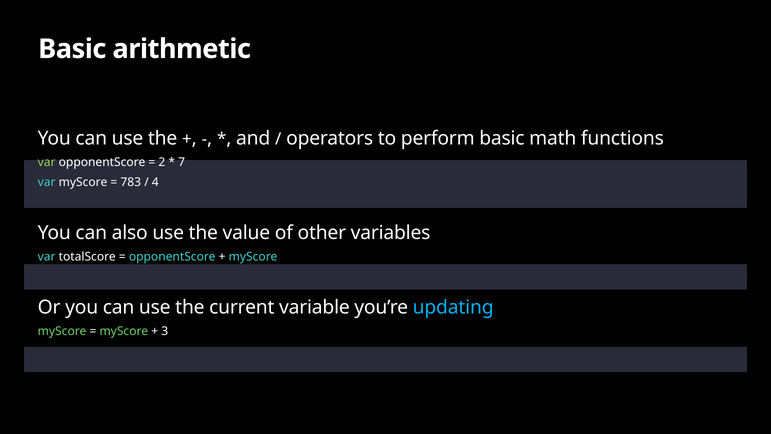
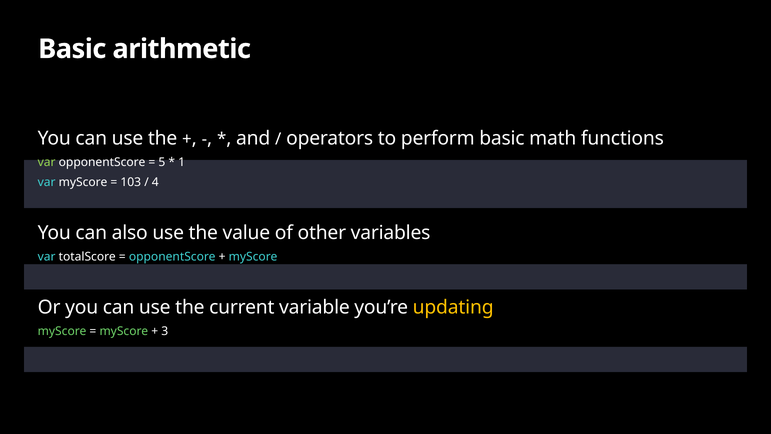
2: 2 -> 5
7: 7 -> 1
783: 783 -> 103
updating colour: light blue -> yellow
